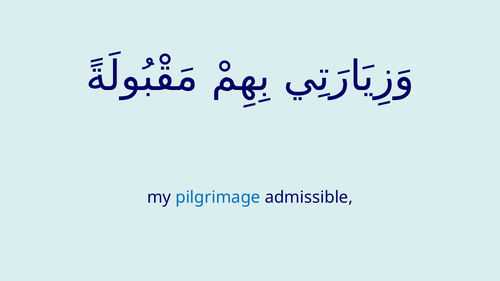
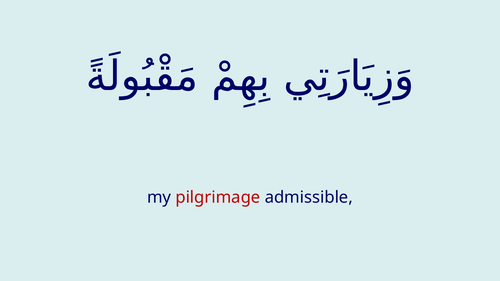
pilgrimage colour: blue -> red
